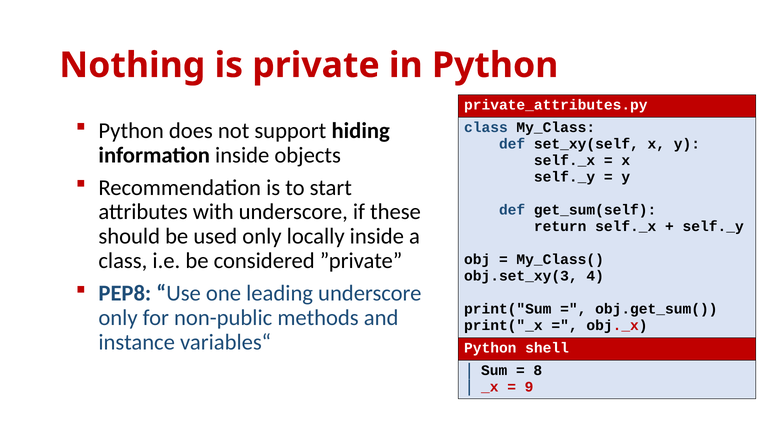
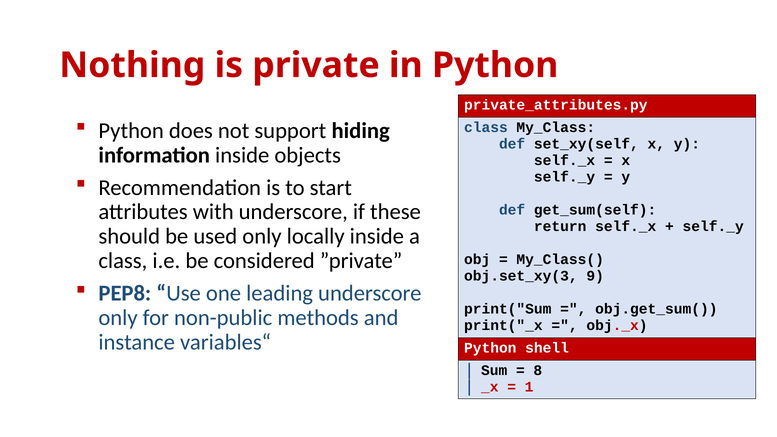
4: 4 -> 9
9: 9 -> 1
